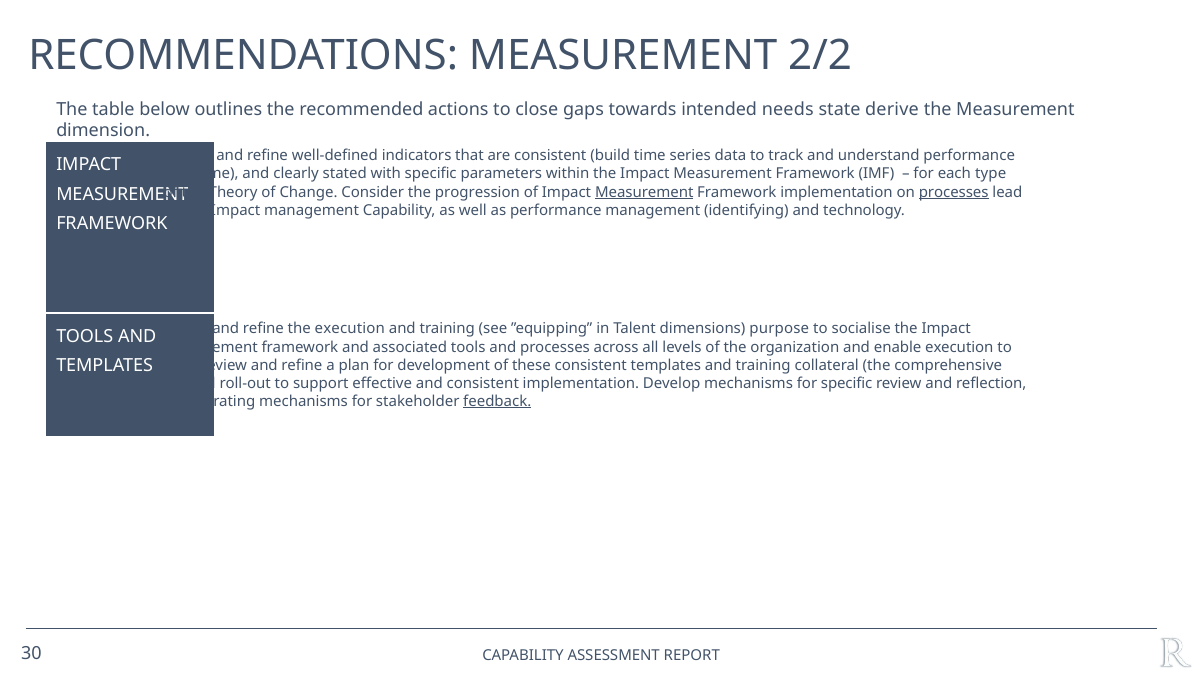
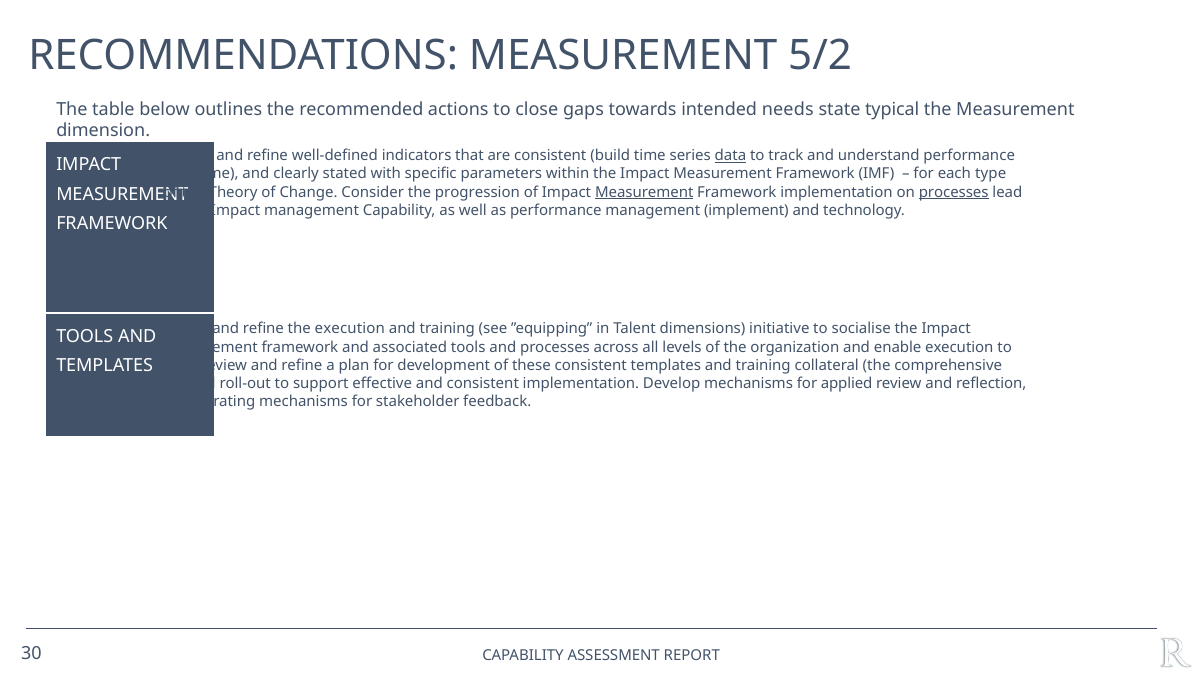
2/2: 2/2 -> 5/2
derive: derive -> typical
data underline: none -> present
identifying: identifying -> implement
purpose: purpose -> initiative
for specific: specific -> applied
feedback underline: present -> none
